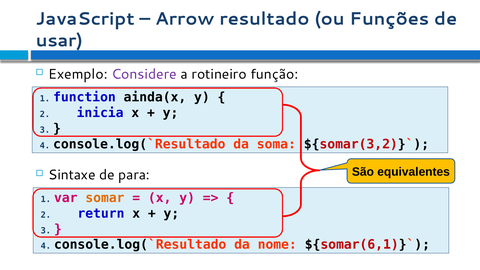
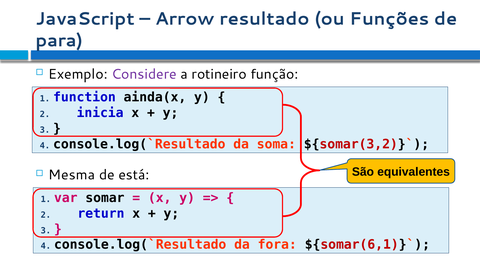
usar: usar -> para
Sintaxe: Sintaxe -> Mesma
para: para -> está
somar colour: orange -> black
nome: nome -> fora
